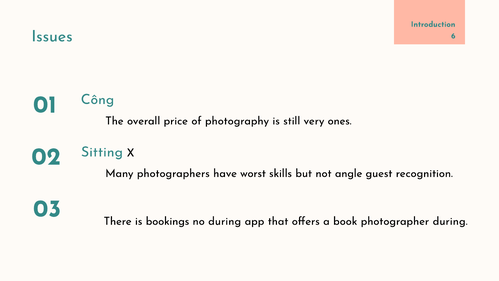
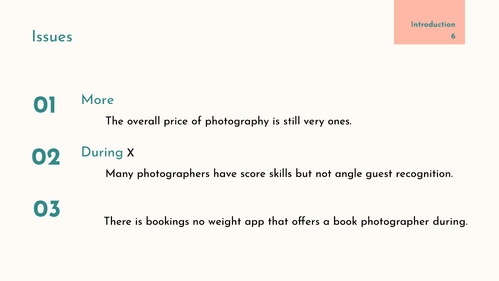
Công: Công -> More
02 Sitting: Sitting -> During
worst: worst -> score
no during: during -> weight
